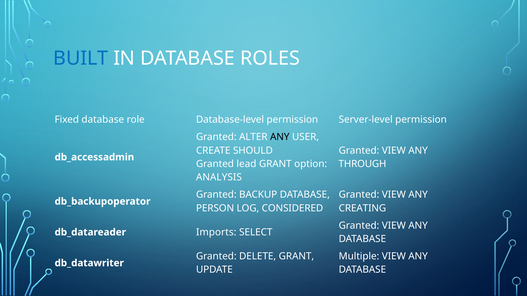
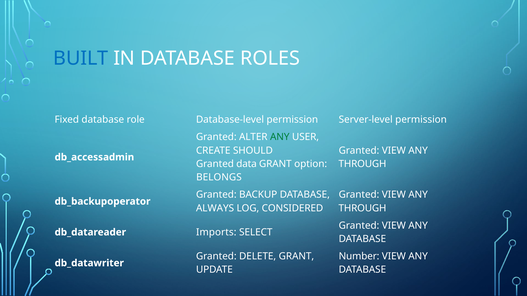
ANY at (280, 137) colour: black -> green
lead: lead -> data
ANALYSIS: ANALYSIS -> BELONGS
PERSON: PERSON -> ALWAYS
CREATING at (362, 208): CREATING -> THROUGH
Multiple: Multiple -> Number
